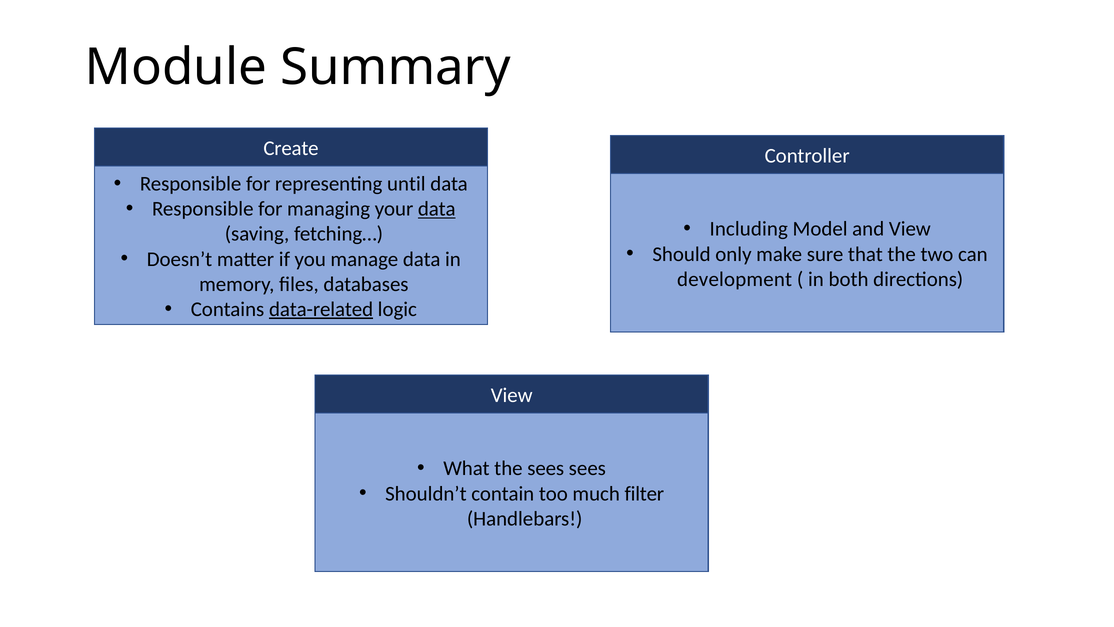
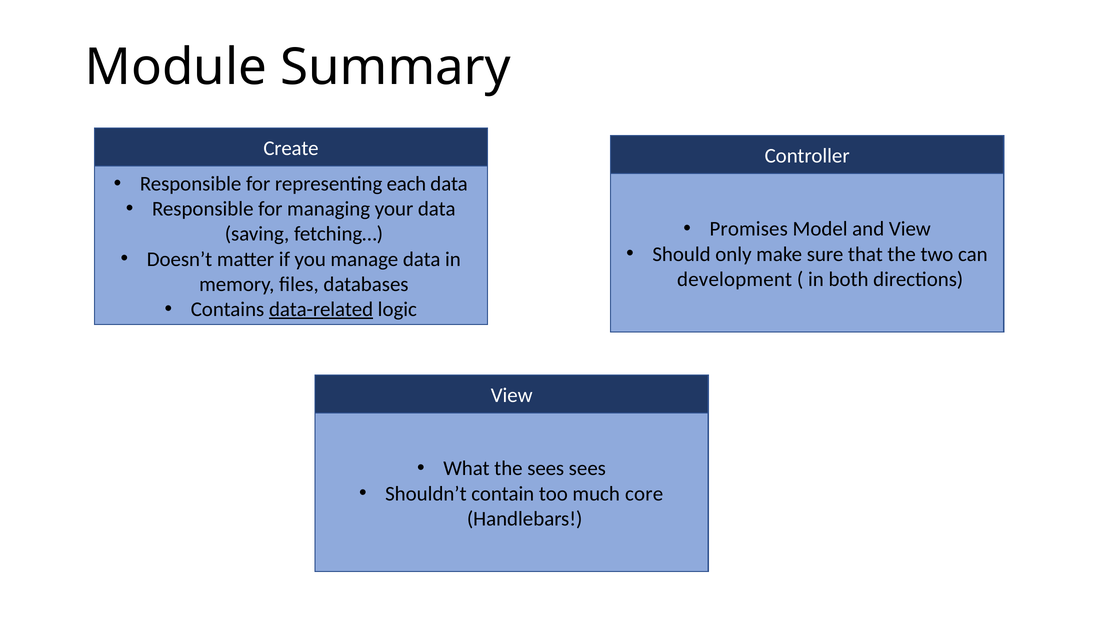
until: until -> each
data at (437, 209) underline: present -> none
Including: Including -> Promises
filter: filter -> core
